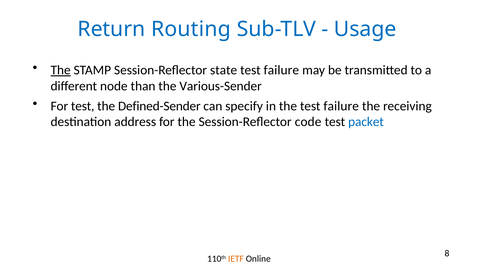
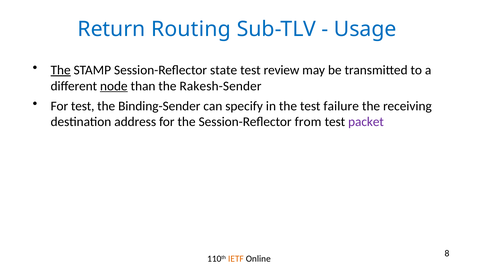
failure at (281, 70): failure -> review
node underline: none -> present
Various-Sender: Various-Sender -> Rakesh-Sender
Defined-Sender: Defined-Sender -> Binding-Sender
code: code -> from
packet colour: blue -> purple
